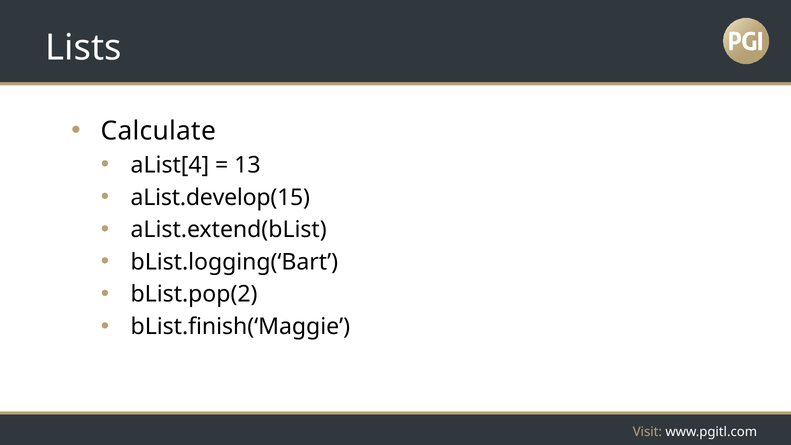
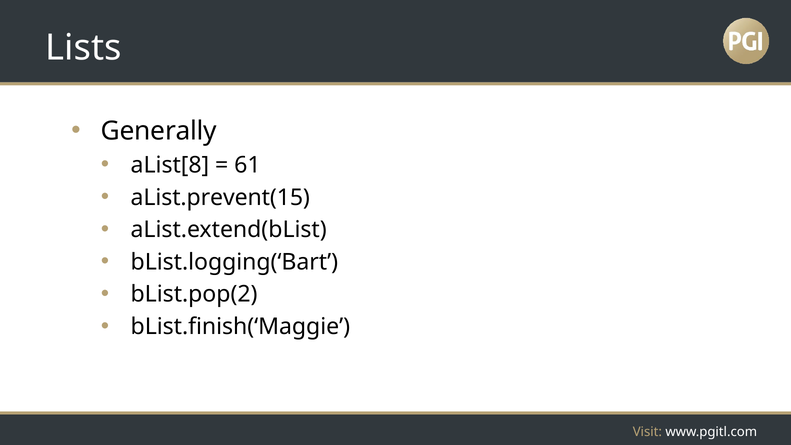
Calculate: Calculate -> Generally
aList[4: aList[4 -> aList[8
13: 13 -> 61
aList.develop(15: aList.develop(15 -> aList.prevent(15
